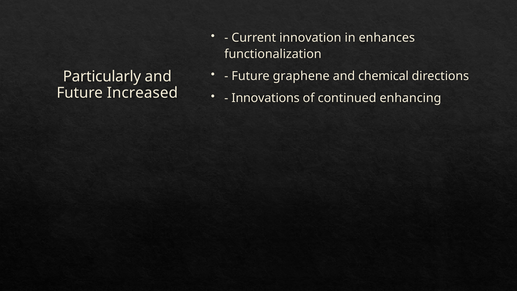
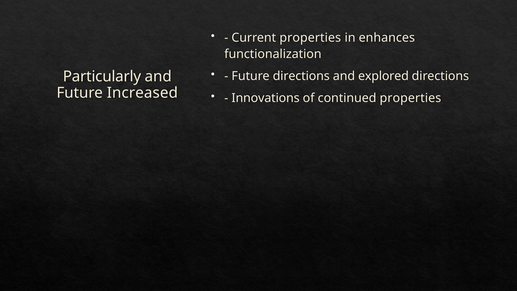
Current innovation: innovation -> properties
Future graphene: graphene -> directions
chemical: chemical -> explored
continued enhancing: enhancing -> properties
